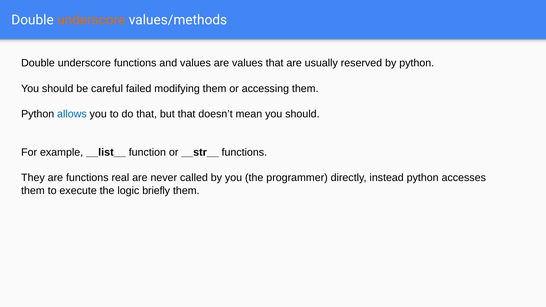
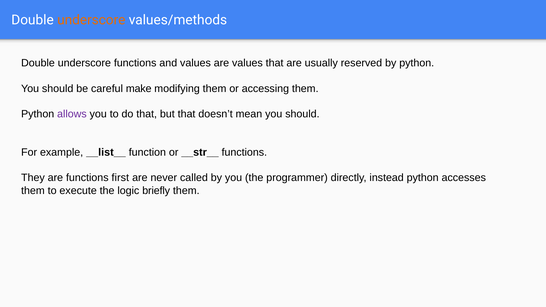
failed: failed -> make
allows colour: blue -> purple
real: real -> first
